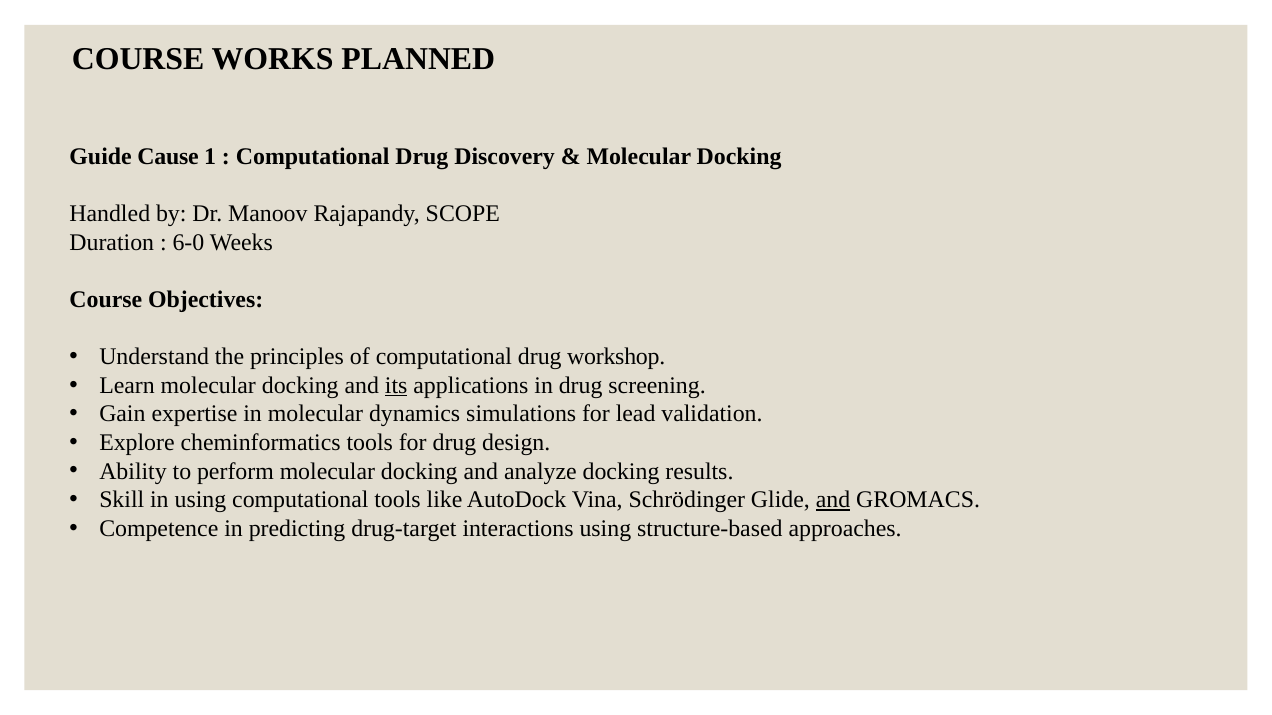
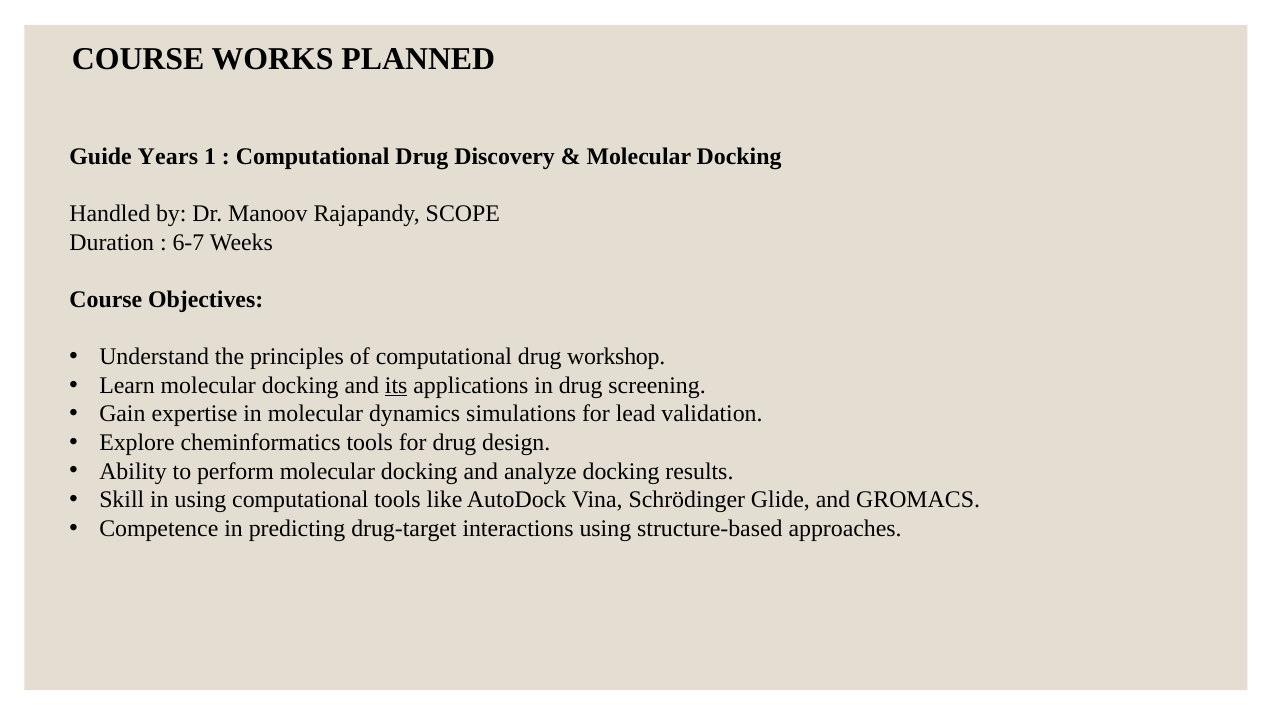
Cause: Cause -> Years
6-0: 6-0 -> 6-7
and at (833, 500) underline: present -> none
